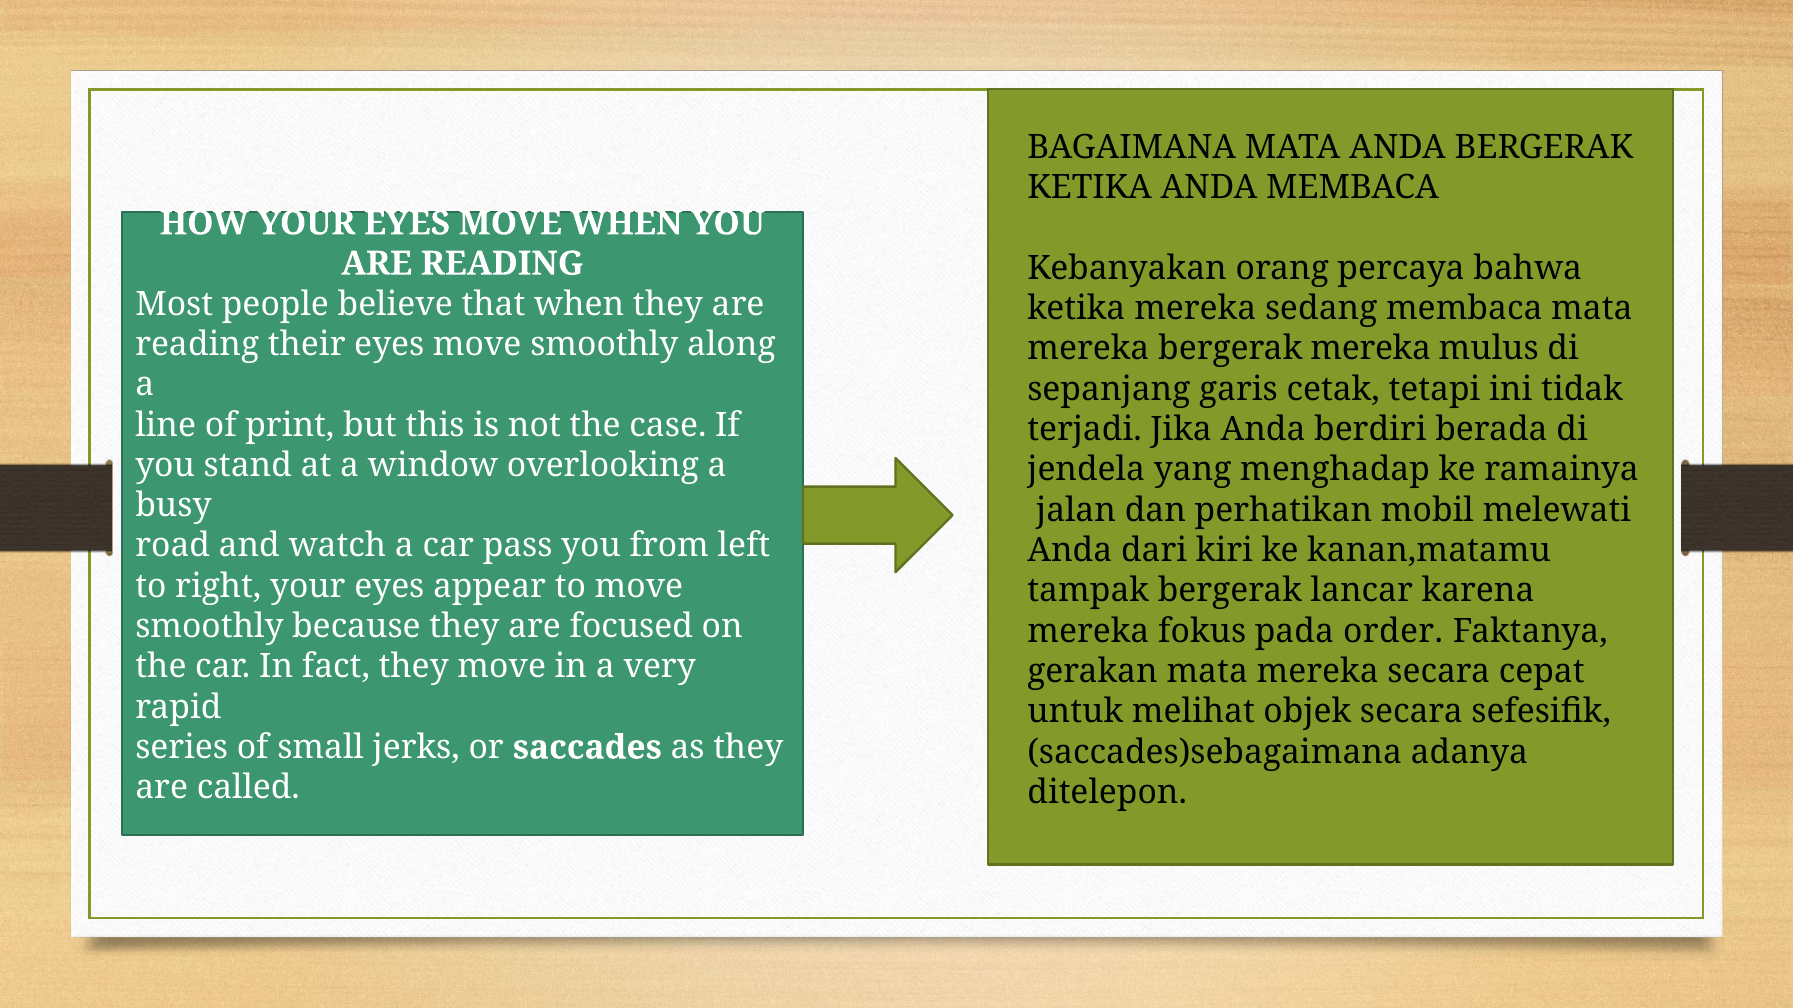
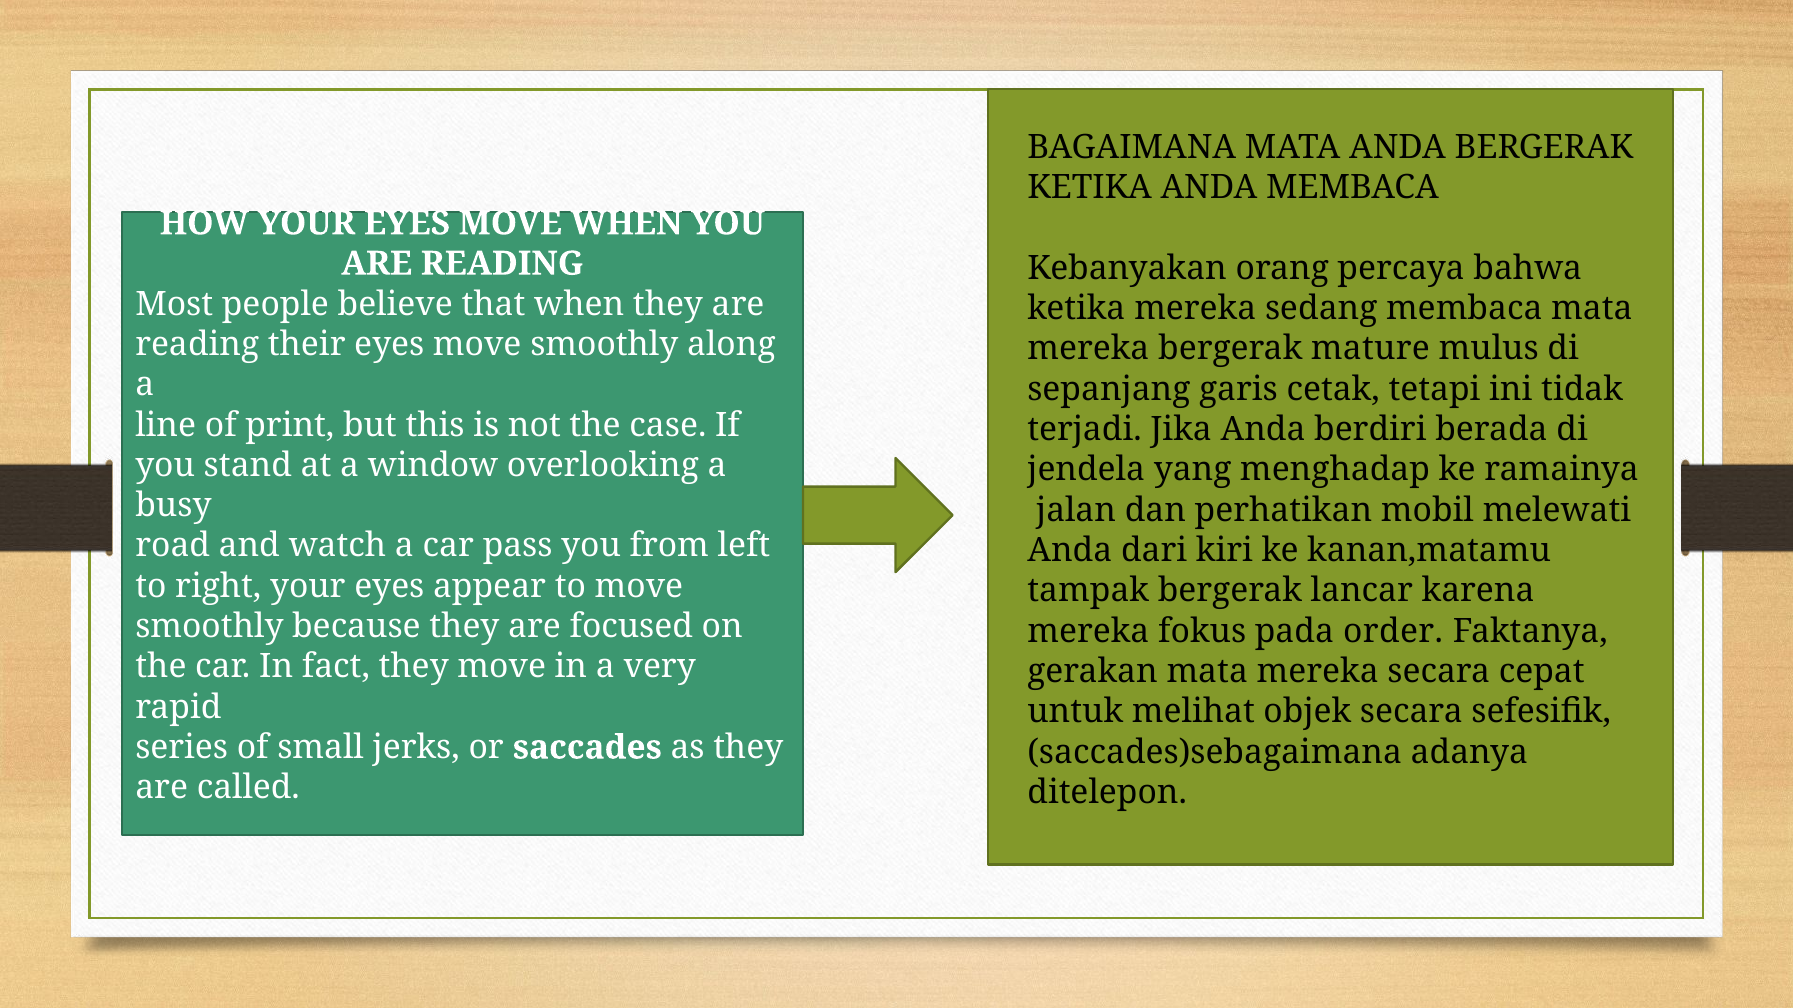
bergerak mereka: mereka -> mature
